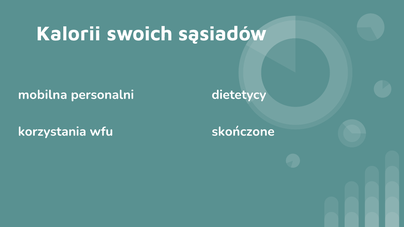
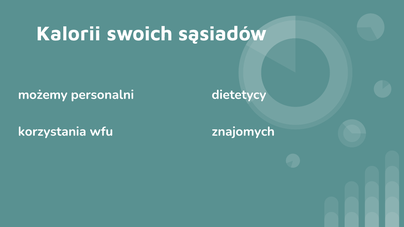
mobilna: mobilna -> możemy
skończone: skończone -> znajomych
